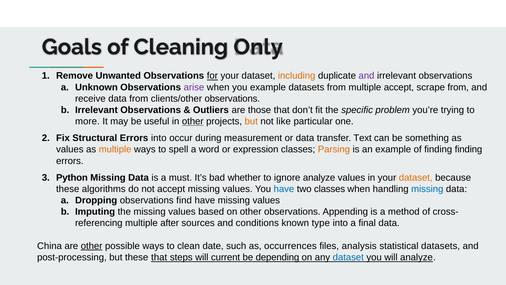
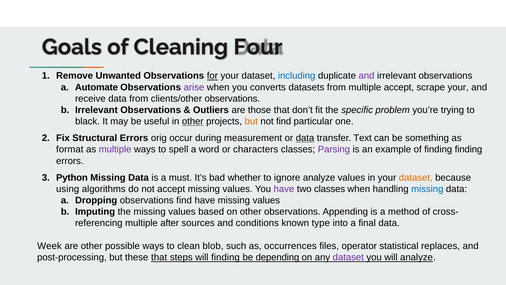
Only: Only -> Four
including colour: orange -> blue
Unknown: Unknown -> Automate
you example: example -> converts
scrape from: from -> your
more: more -> black
not like: like -> find
Errors into: into -> orig
data at (305, 138) underline: none -> present
values at (70, 149): values -> format
multiple at (115, 149) colour: orange -> purple
expression: expression -> characters
Parsing colour: orange -> purple
these at (68, 189): these -> using
have at (284, 189) colour: blue -> purple
China: China -> Week
other at (92, 246) underline: present -> none
date: date -> blob
analysis: analysis -> operator
statistical datasets: datasets -> replaces
will current: current -> finding
dataset at (348, 257) colour: blue -> purple
